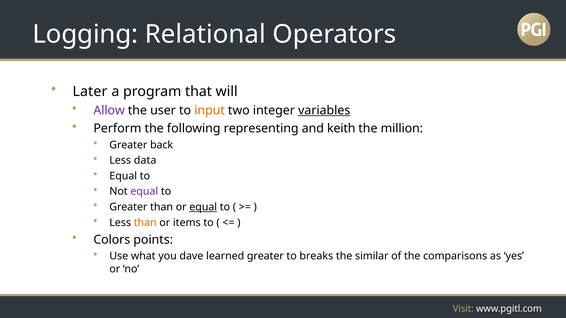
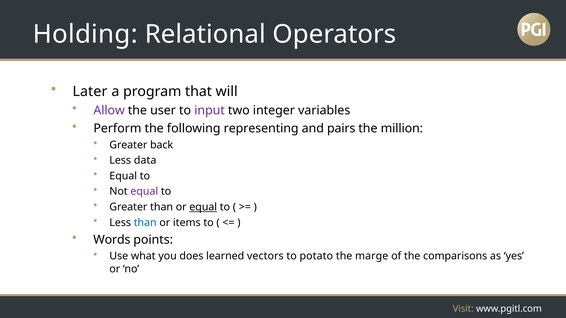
Logging: Logging -> Holding
input colour: orange -> purple
variables underline: present -> none
keith: keith -> pairs
than at (145, 223) colour: orange -> blue
Colors: Colors -> Words
dave: dave -> does
learned greater: greater -> vectors
breaks: breaks -> potato
similar: similar -> marge
